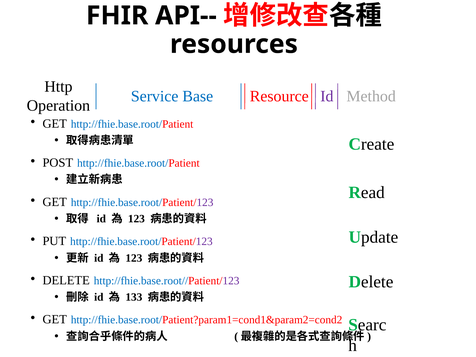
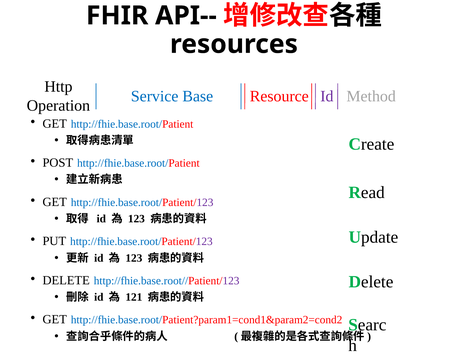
133: 133 -> 121
